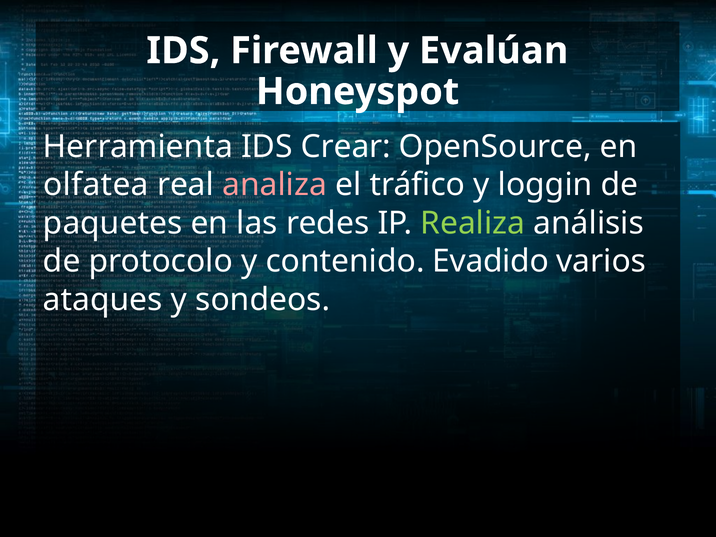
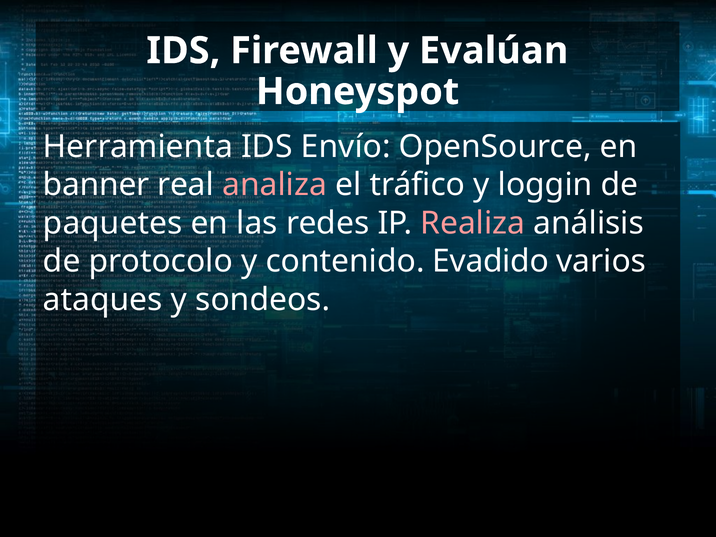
Crear: Crear -> Envío
olfatea: olfatea -> banner
Realiza colour: light green -> pink
